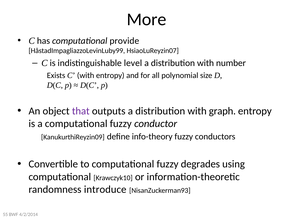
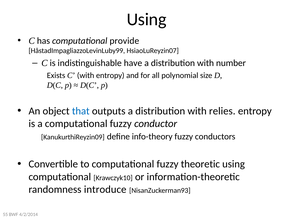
More at (146, 19): More -> Using
level: level -> have
that colour: purple -> blue
graph: graph -> relies
degrades: degrades -> theoretic
